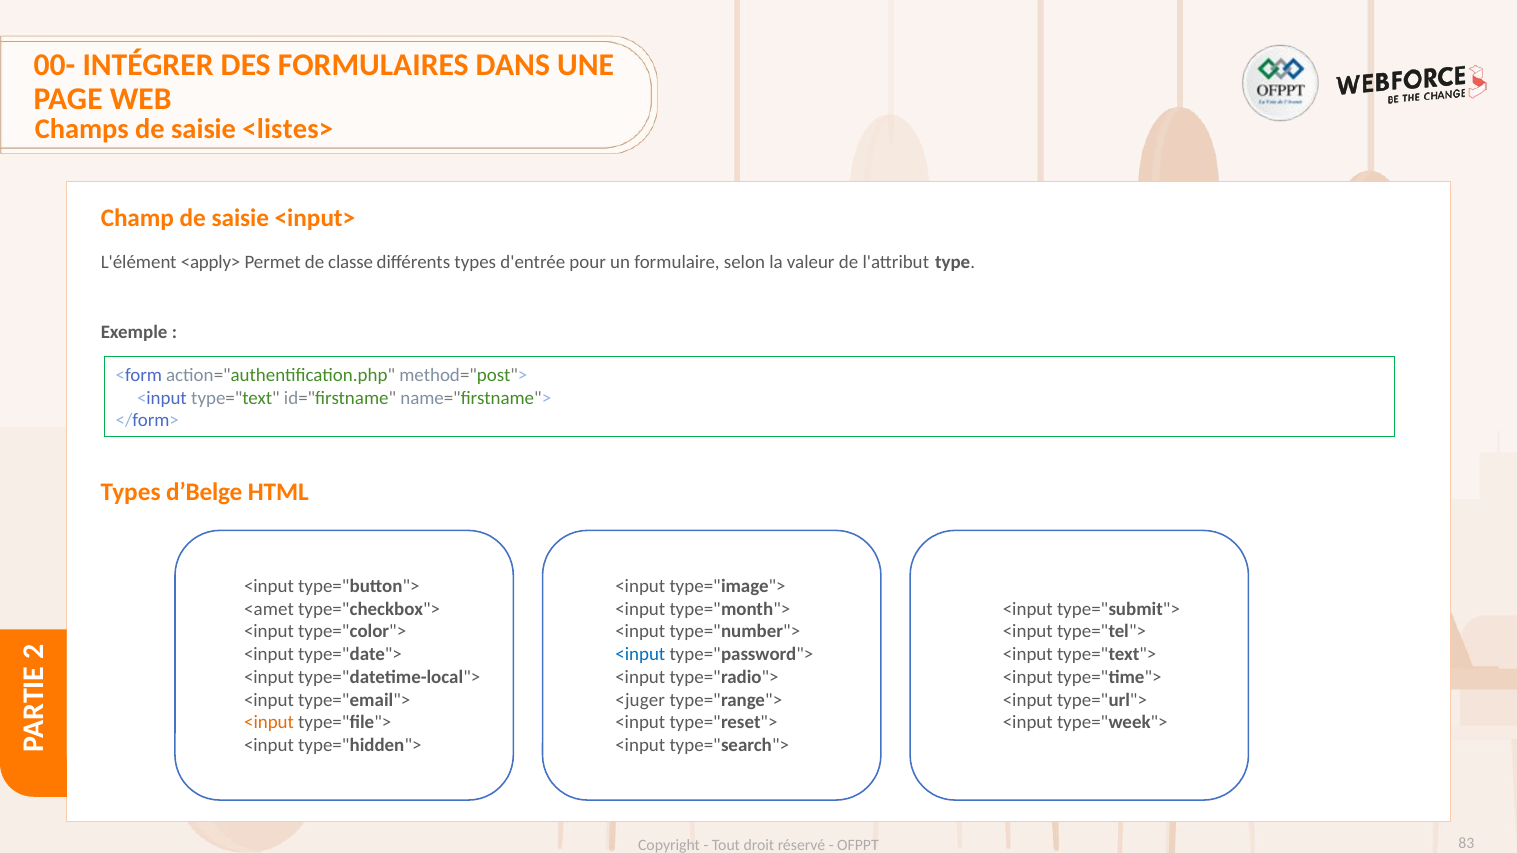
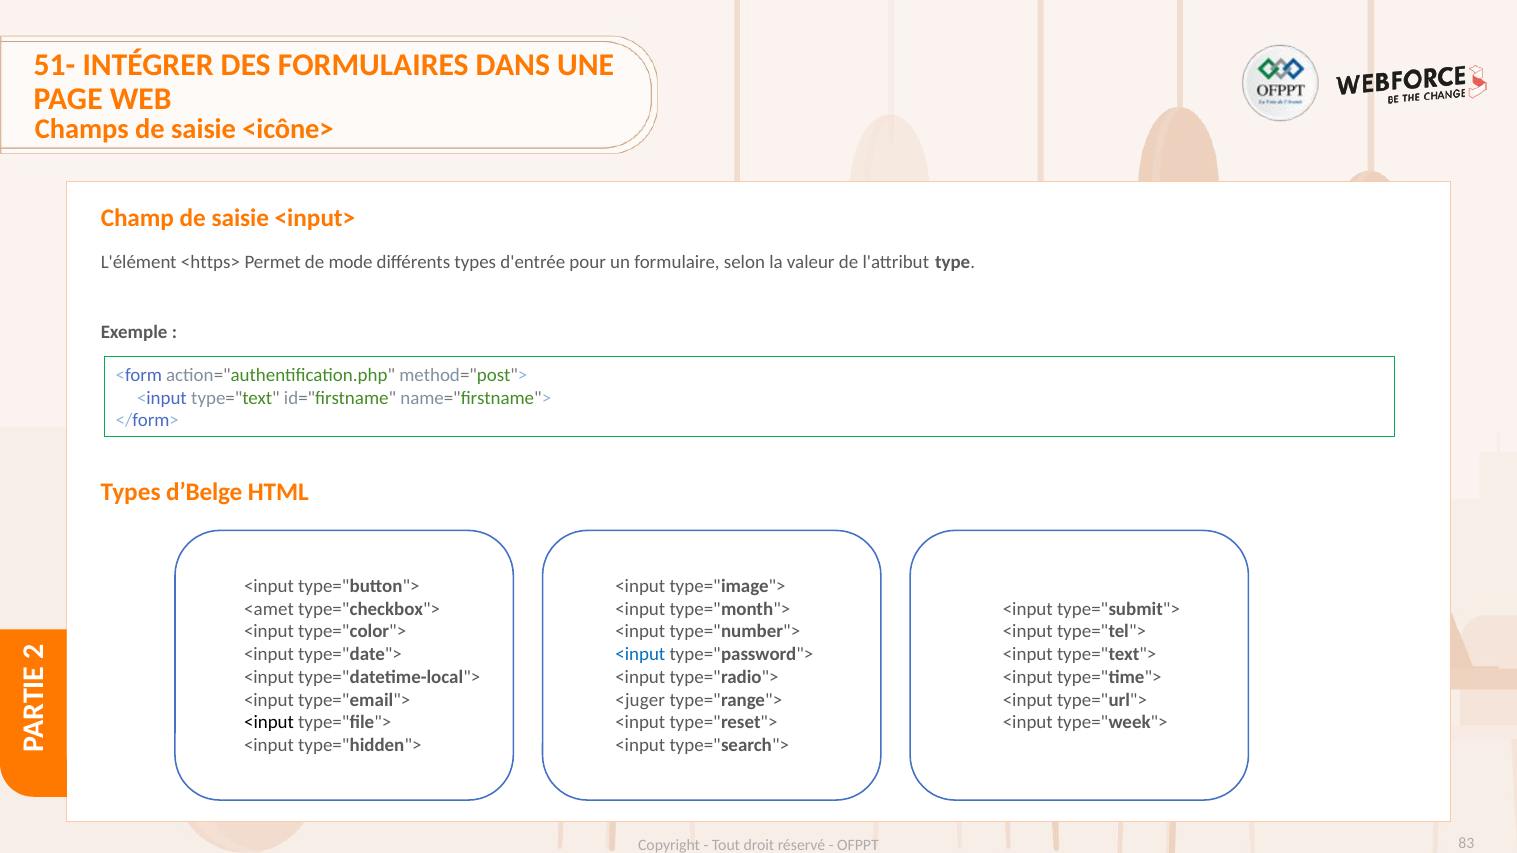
00-: 00- -> 51-
<listes>: <listes> -> <icône>
<apply>: <apply> -> <https>
classe: classe -> mode
<input at (269, 723) colour: orange -> black
